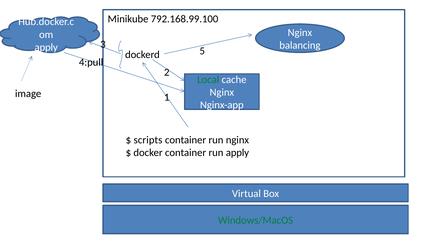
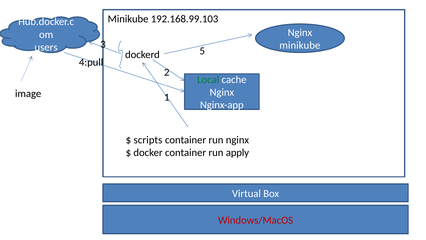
792.168.99.100: 792.168.99.100 -> 192.168.99.103
balancing at (300, 45): balancing -> minikube
apply at (46, 47): apply -> users
Windows/MacOS colour: green -> red
